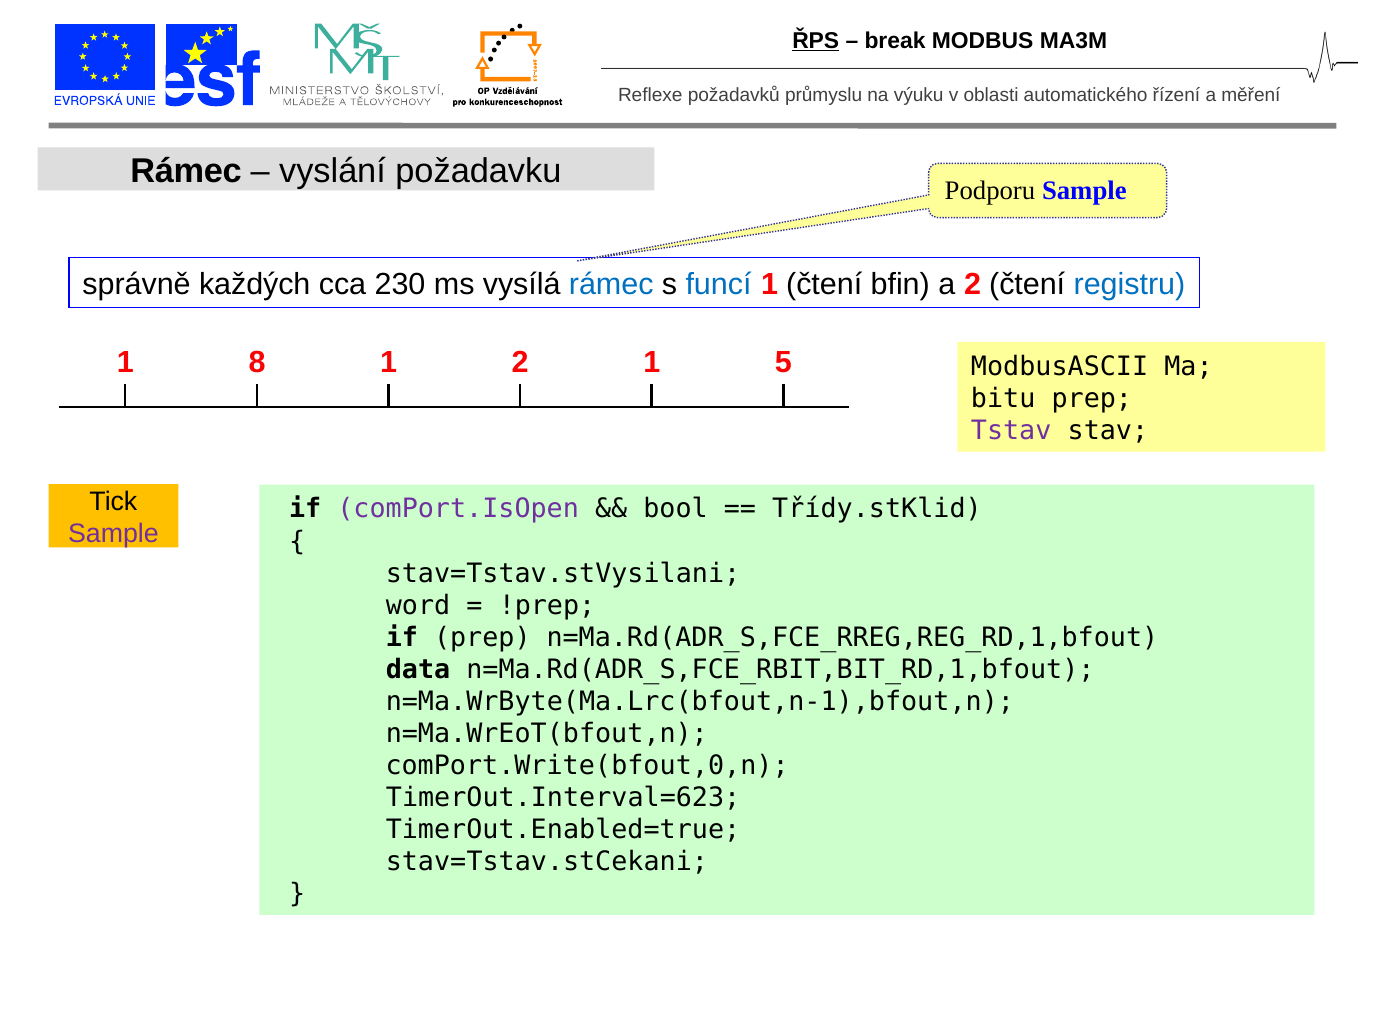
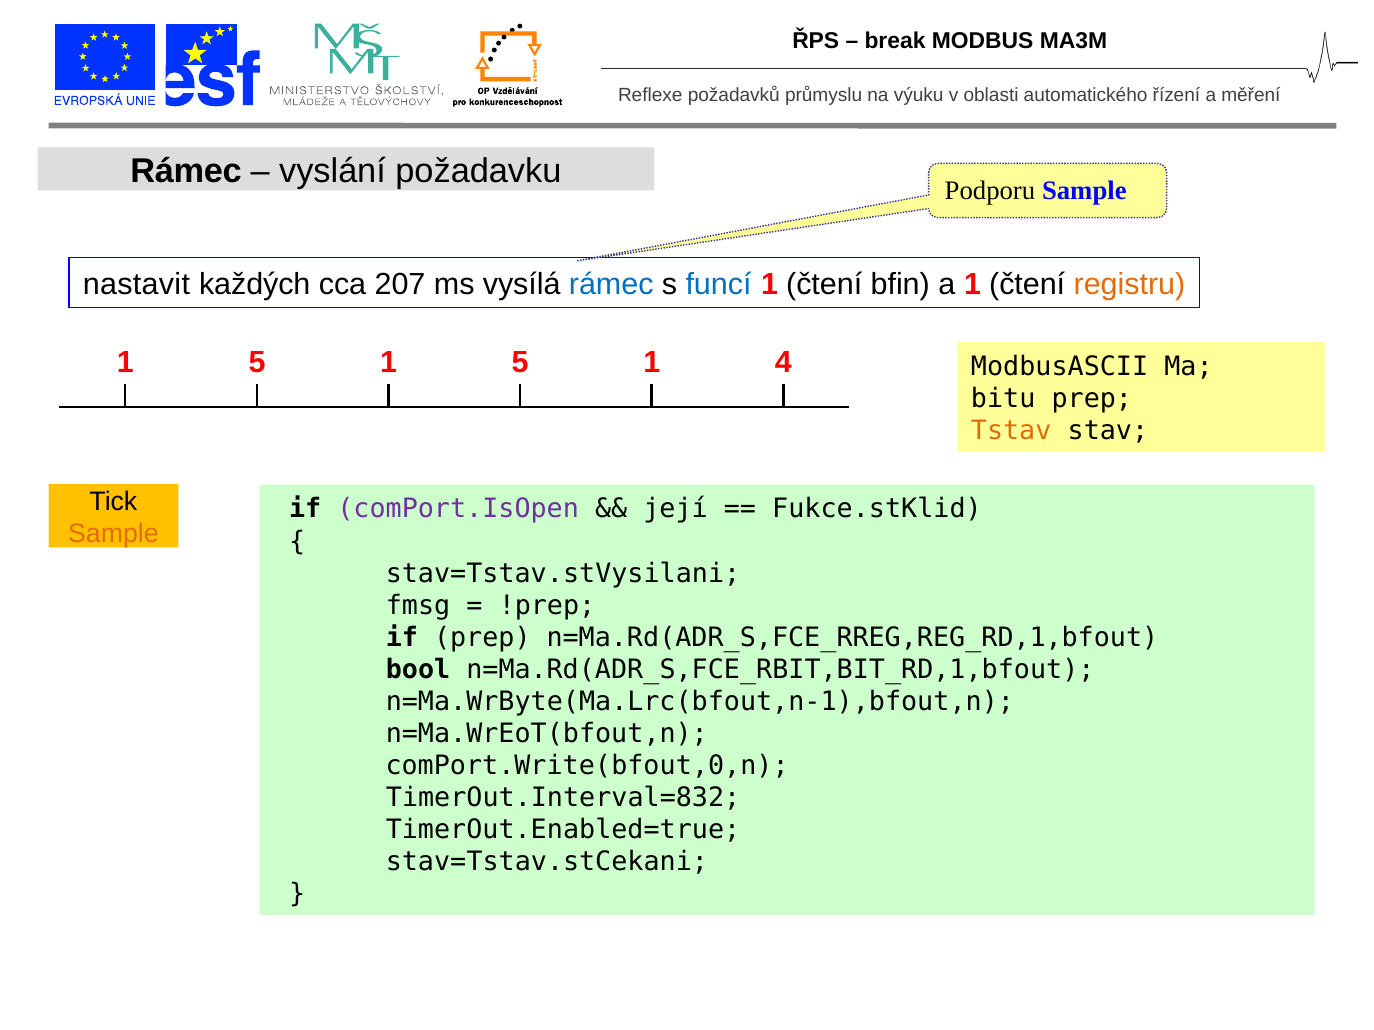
ŘPS underline: present -> none
správně: správně -> nastavit
230: 230 -> 207
a 2: 2 -> 1
registru colour: blue -> orange
8 at (257, 362): 8 -> 5
2 at (520, 362): 2 -> 5
5: 5 -> 4
Tstav colour: purple -> orange
bool: bool -> její
Třídy.stKlid: Třídy.stKlid -> Fukce.stKlid
Sample at (113, 534) colour: purple -> orange
word: word -> fmsg
data: data -> bool
TimerOut.Interval=623: TimerOut.Interval=623 -> TimerOut.Interval=832
